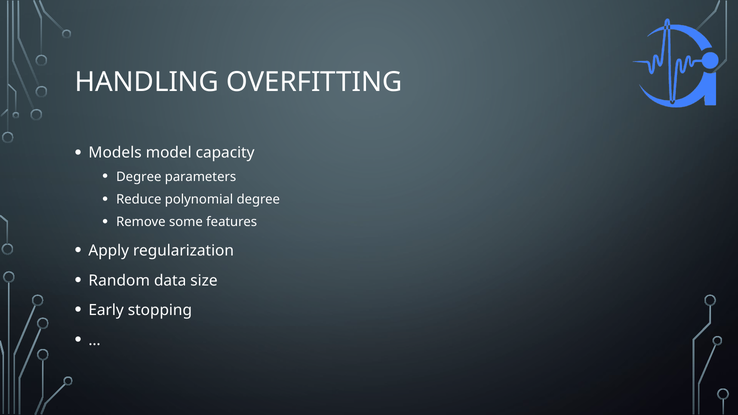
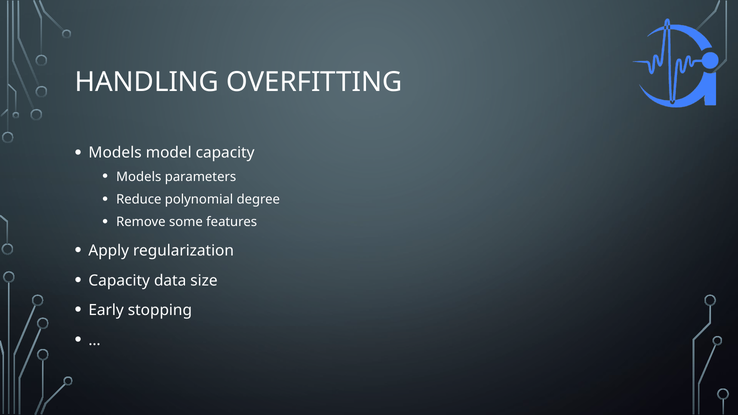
Degree at (139, 177): Degree -> Models
Random at (119, 281): Random -> Capacity
